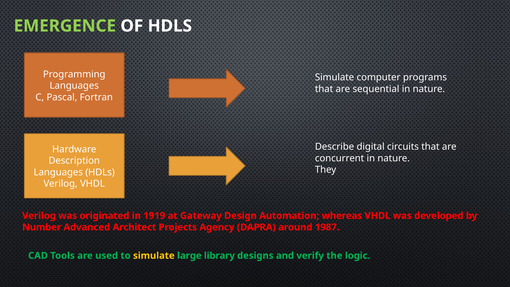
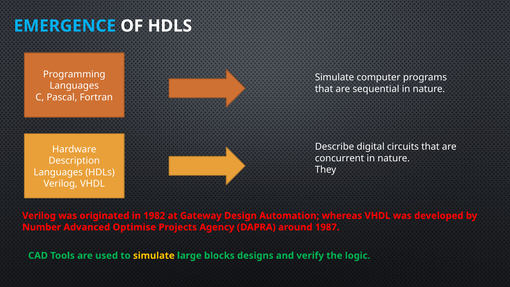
EMERGENCE colour: light green -> light blue
1919: 1919 -> 1982
Architect: Architect -> Optimise
library: library -> blocks
